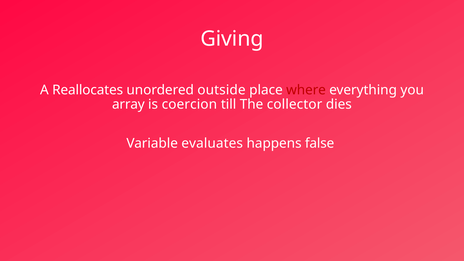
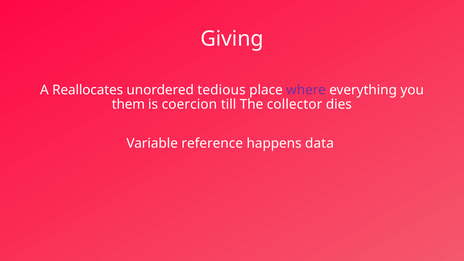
outside: outside -> tedious
where colour: red -> purple
array: array -> them
evaluates: evaluates -> reference
false: false -> data
